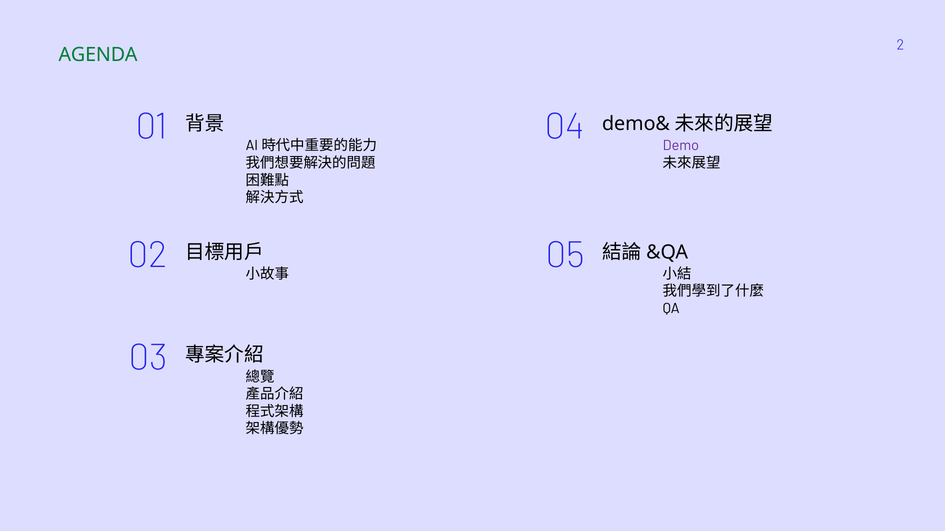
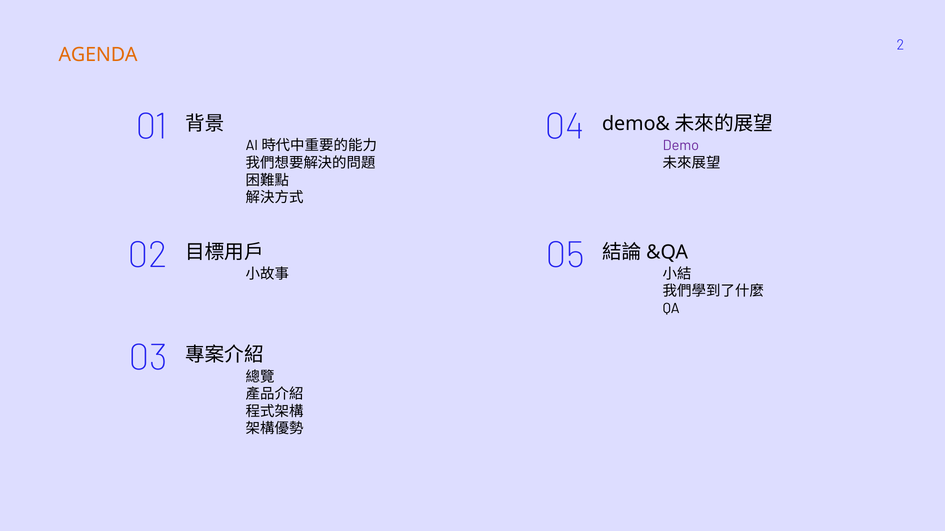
AGENDA colour: green -> orange
